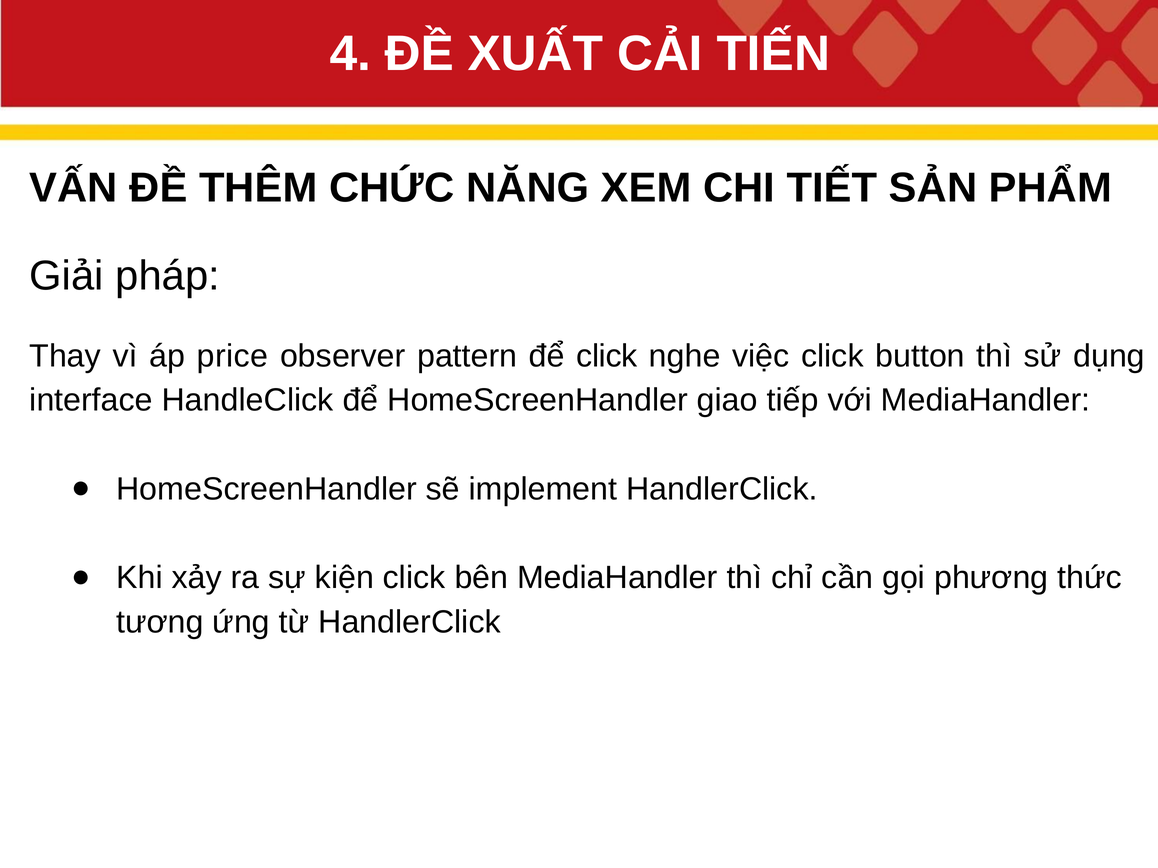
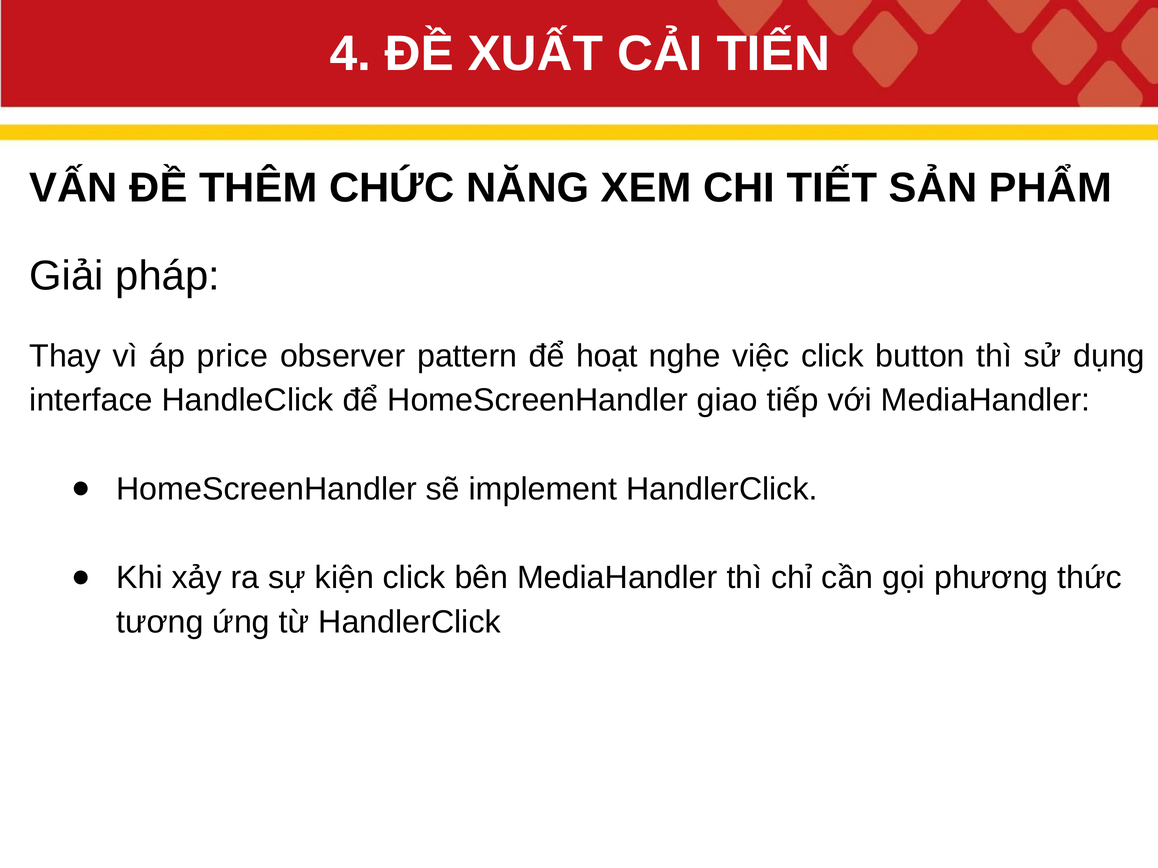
để click: click -> hoạt
